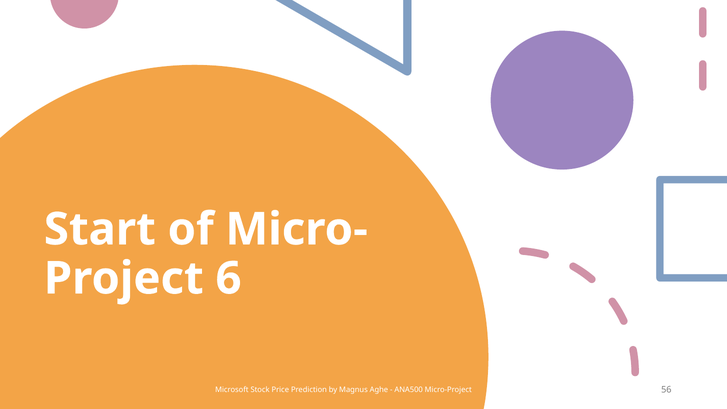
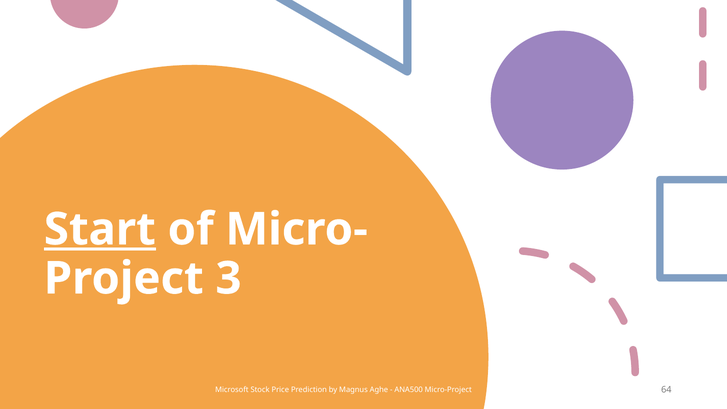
Start underline: none -> present
6: 6 -> 3
56: 56 -> 64
